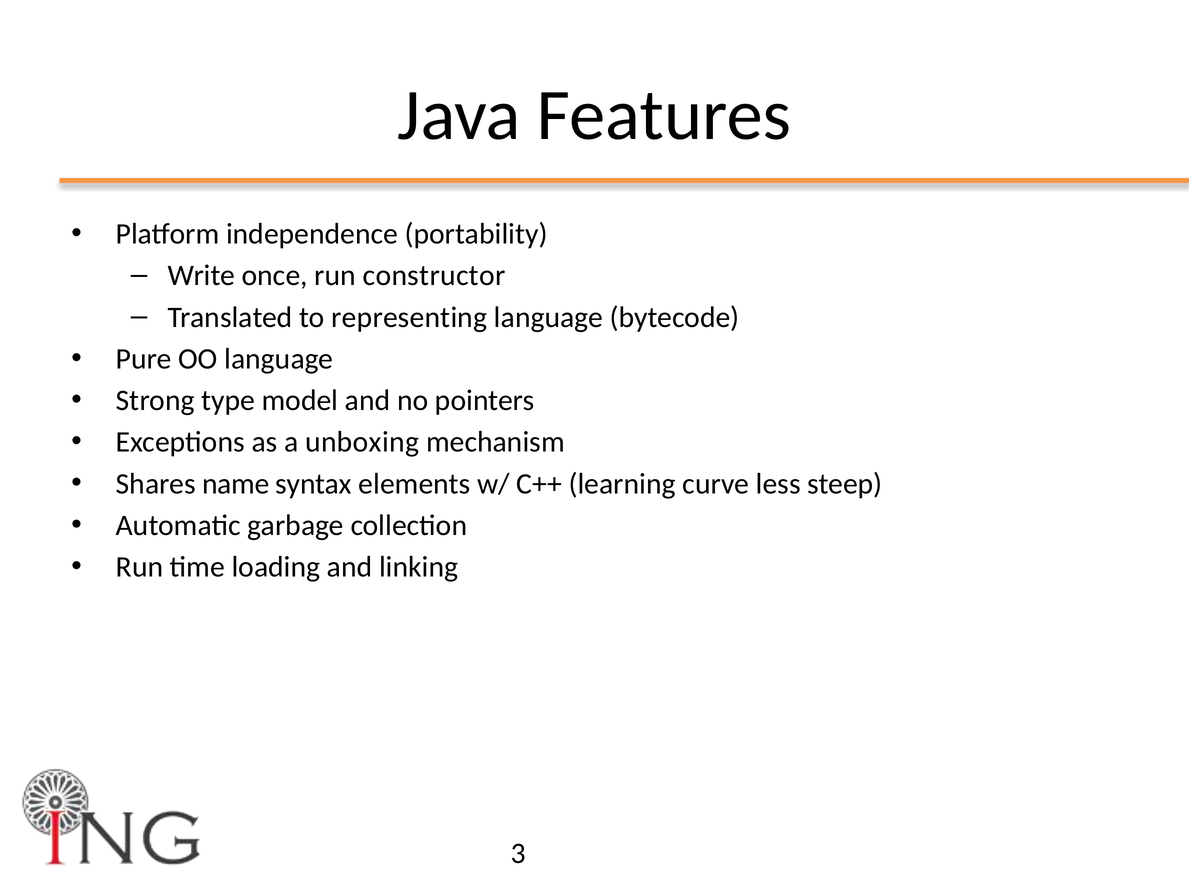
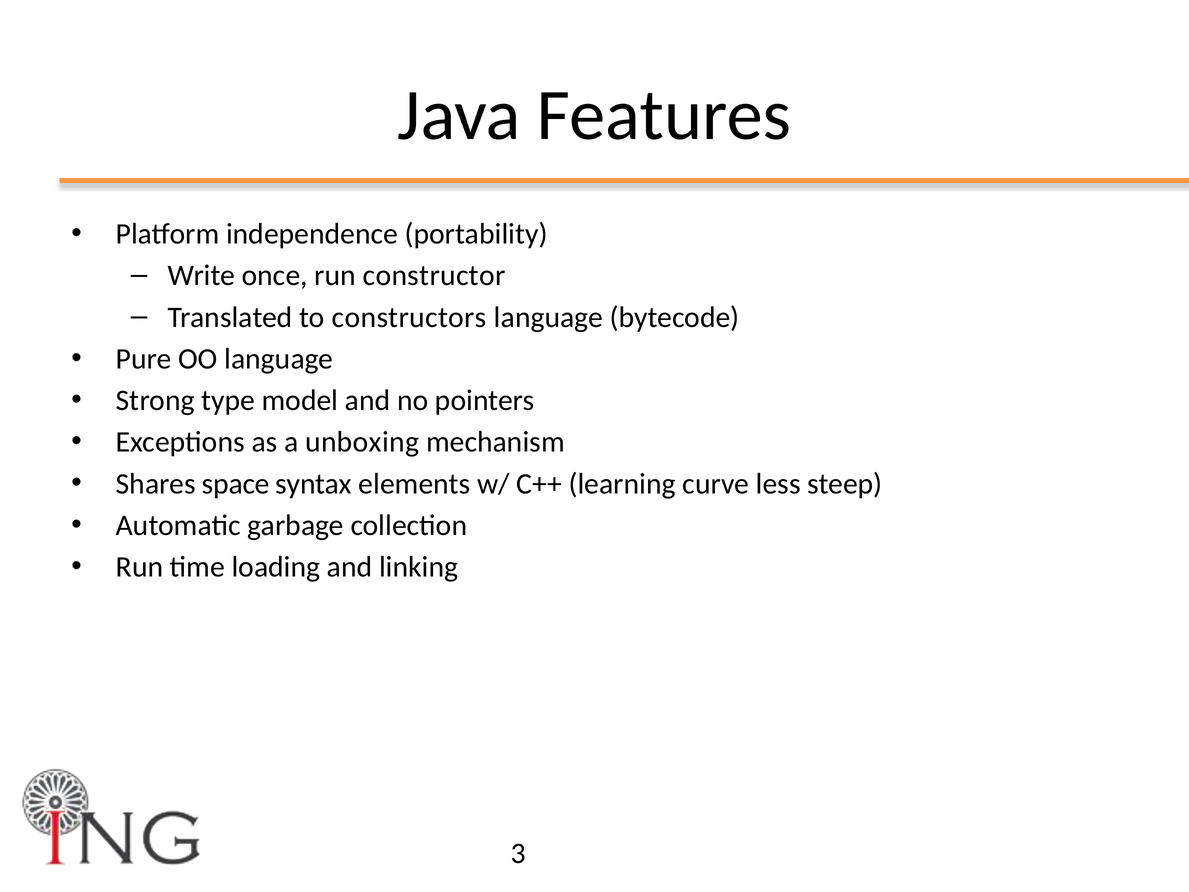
representing: representing -> constructors
name: name -> space
